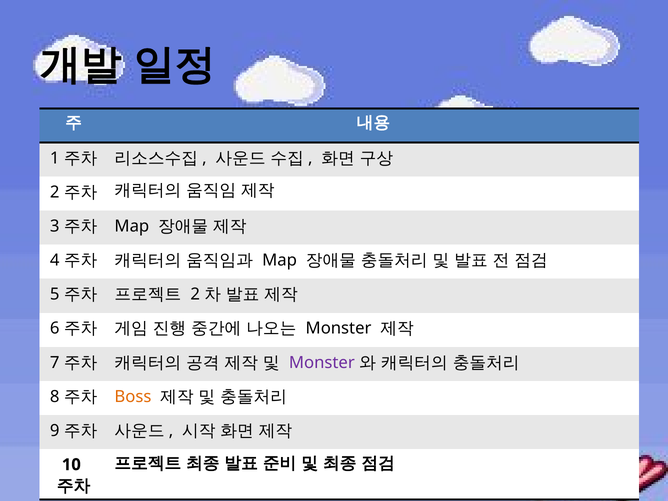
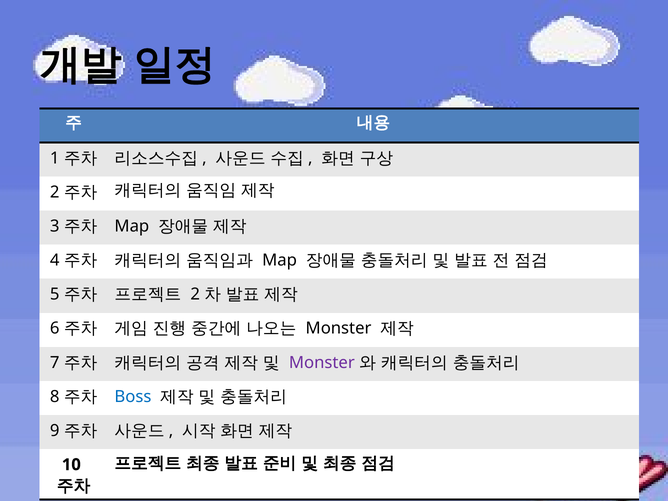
Boss colour: orange -> blue
